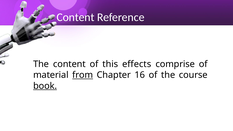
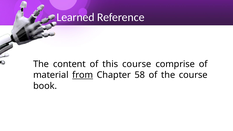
Content at (76, 17): Content -> Learned
this effects: effects -> course
16: 16 -> 58
book underline: present -> none
